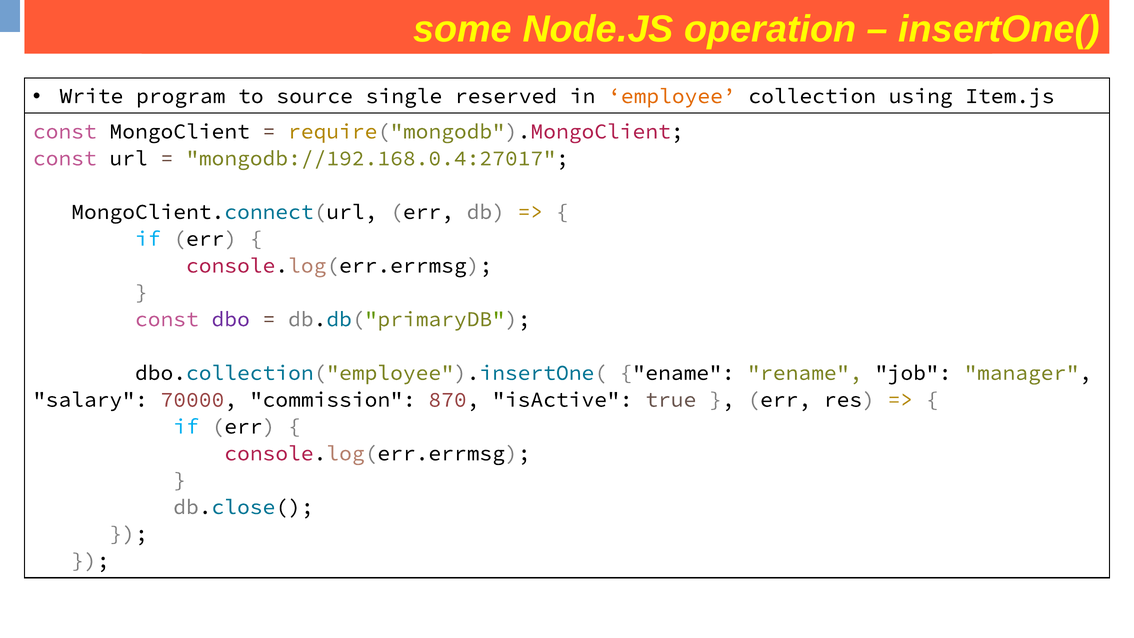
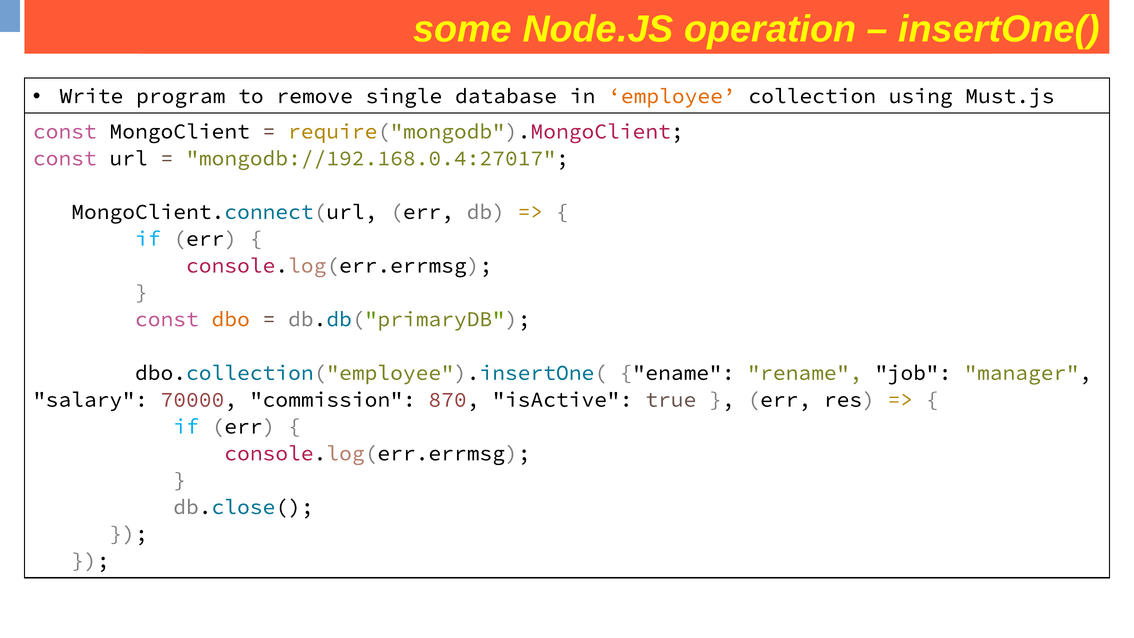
source: source -> remove
reserved: reserved -> database
Item.js: Item.js -> Must.js
dbo colour: purple -> orange
